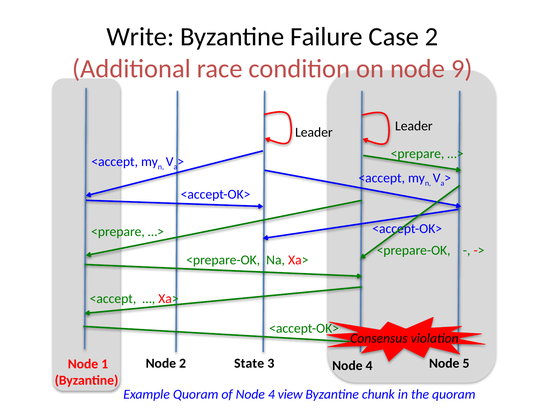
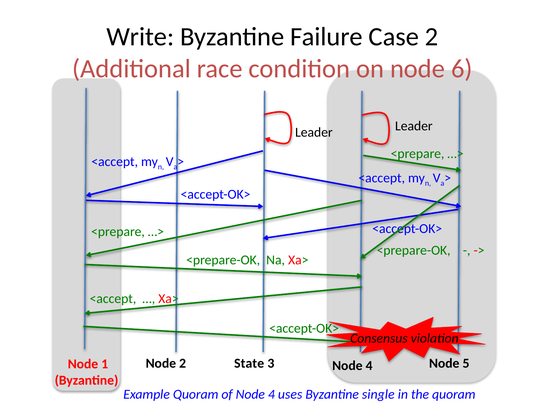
9: 9 -> 6
view: view -> uses
chunk: chunk -> single
